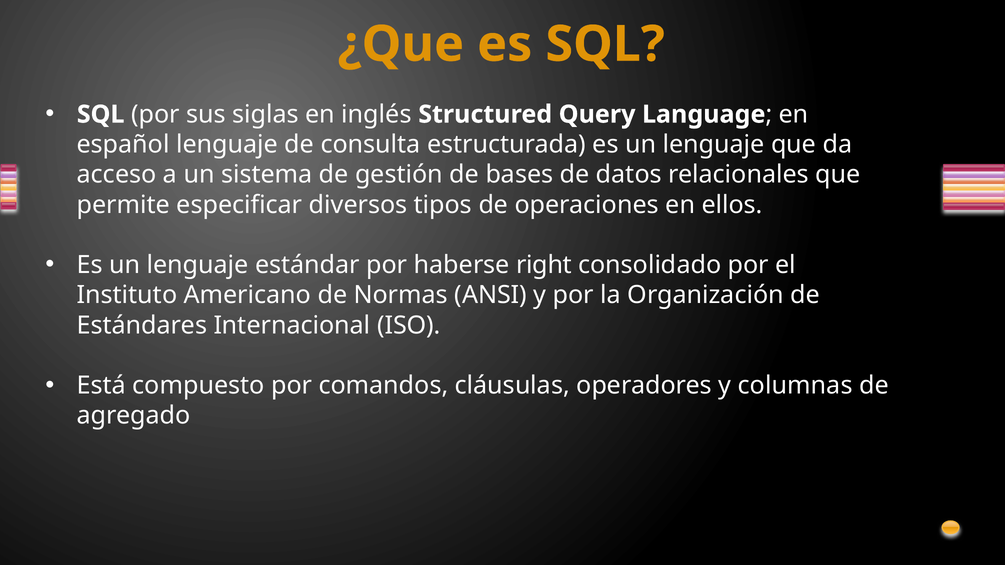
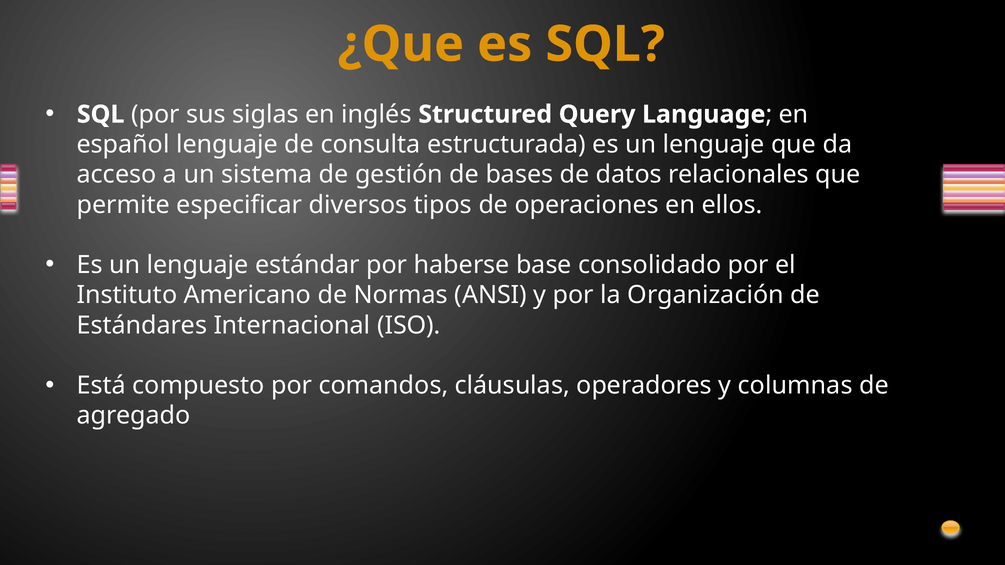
right: right -> base
